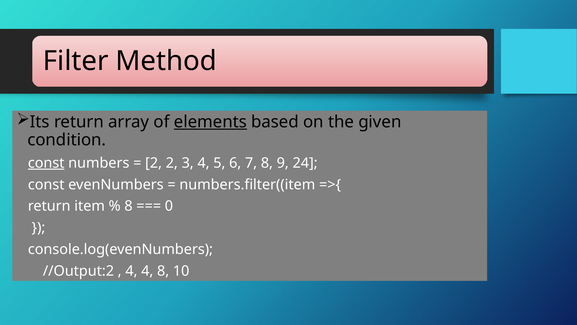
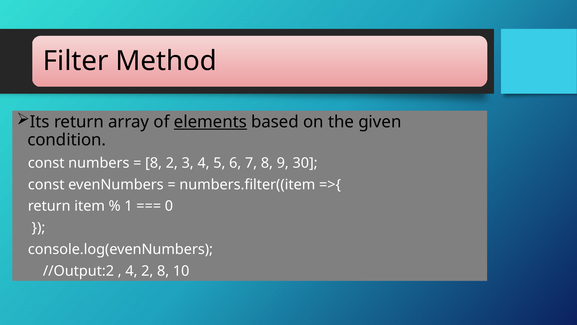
const at (46, 163) underline: present -> none
2 at (154, 163): 2 -> 8
24: 24 -> 30
8 at (128, 206): 8 -> 1
4 4: 4 -> 2
